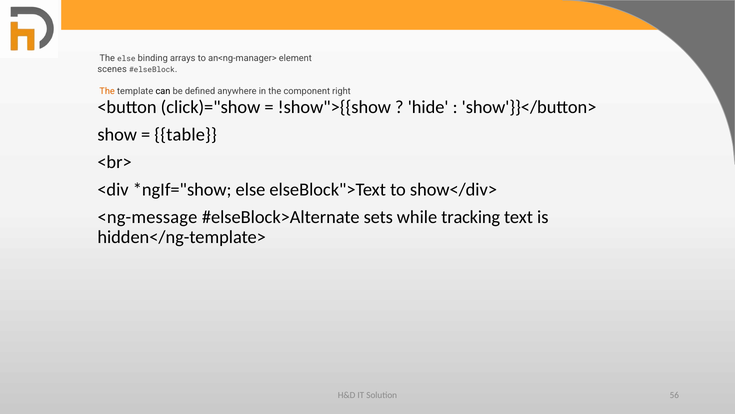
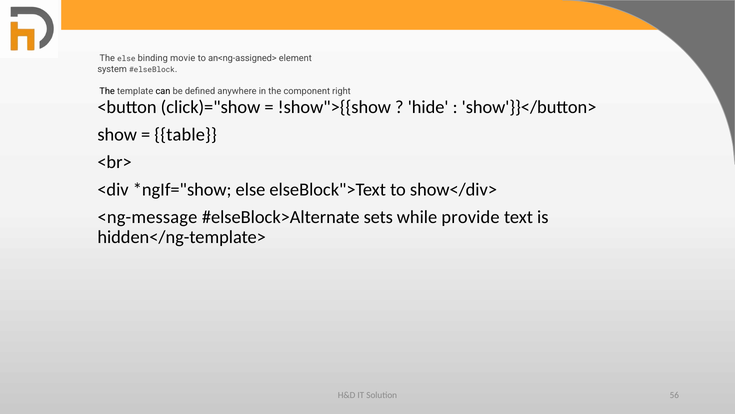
arrays: arrays -> movie
an<ng-manager>: an<ng-manager> -> an<ng-assigned>
scenes: scenes -> system
The at (107, 91) colour: orange -> black
tracking: tracking -> provide
